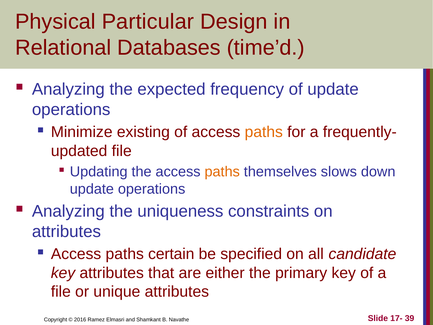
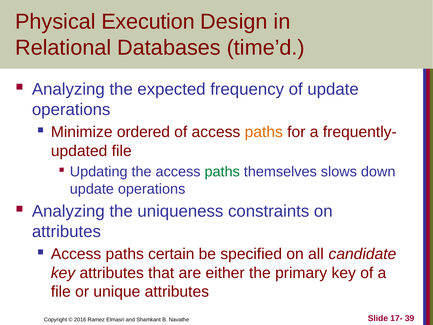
Particular: Particular -> Execution
existing: existing -> ordered
paths at (222, 172) colour: orange -> green
